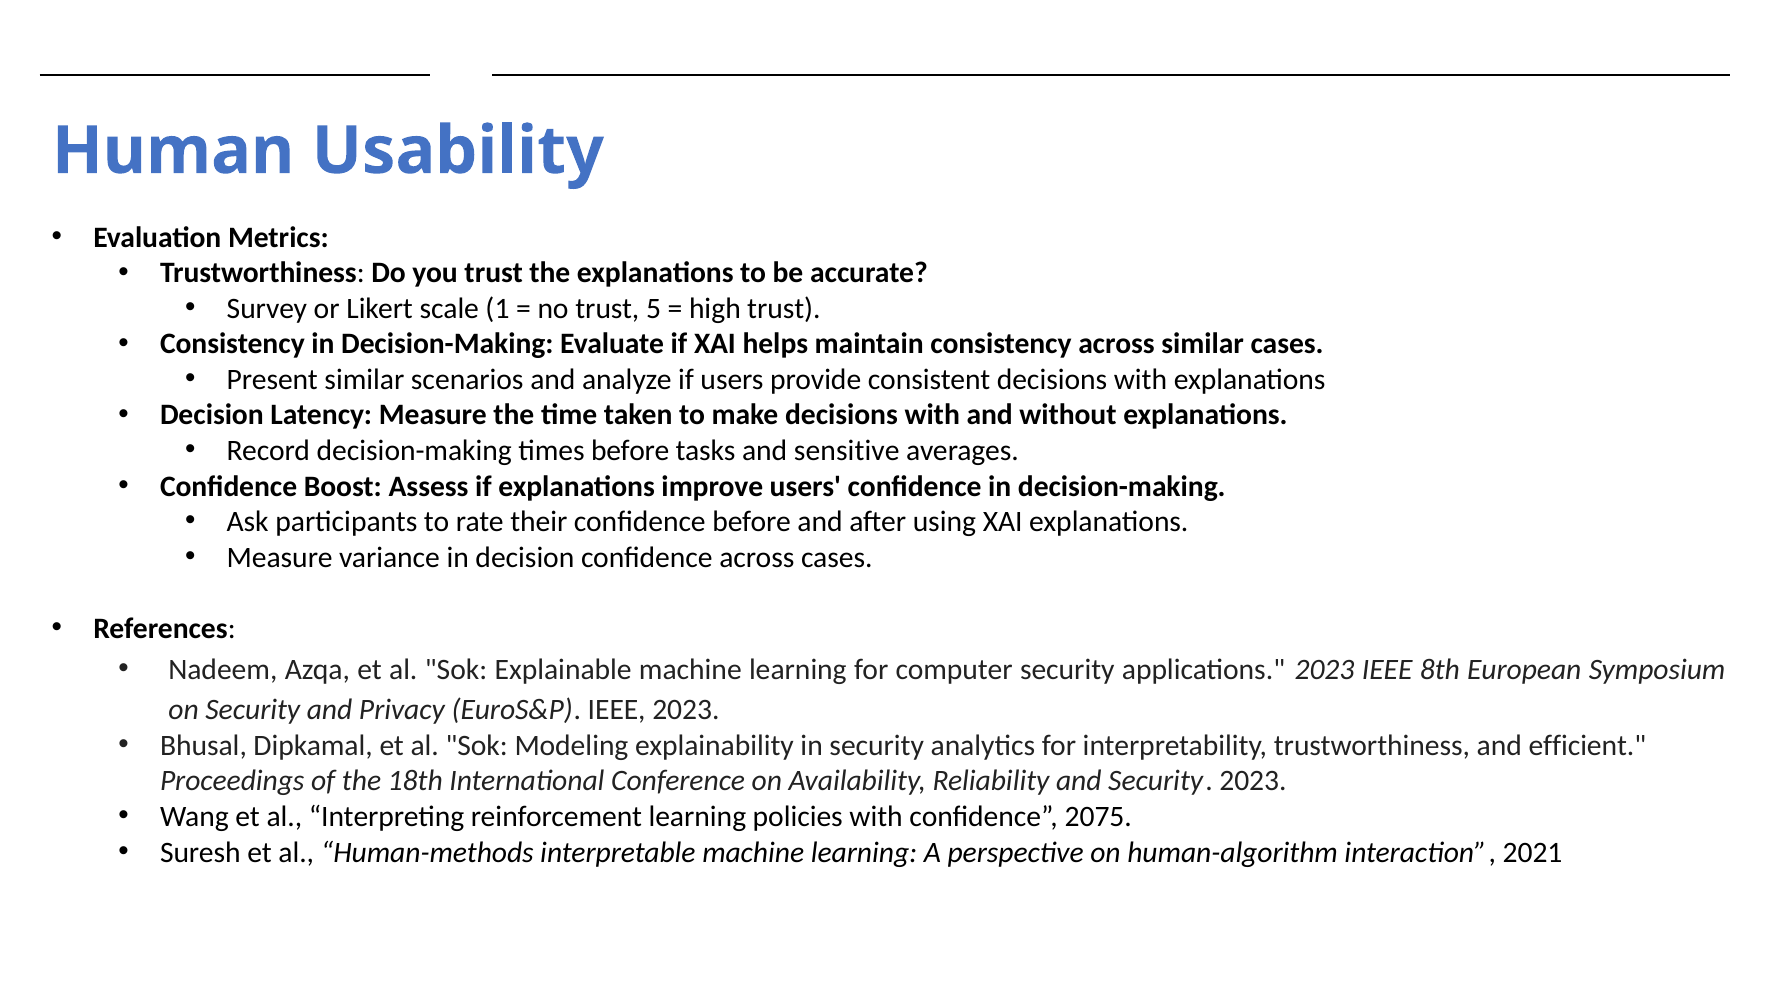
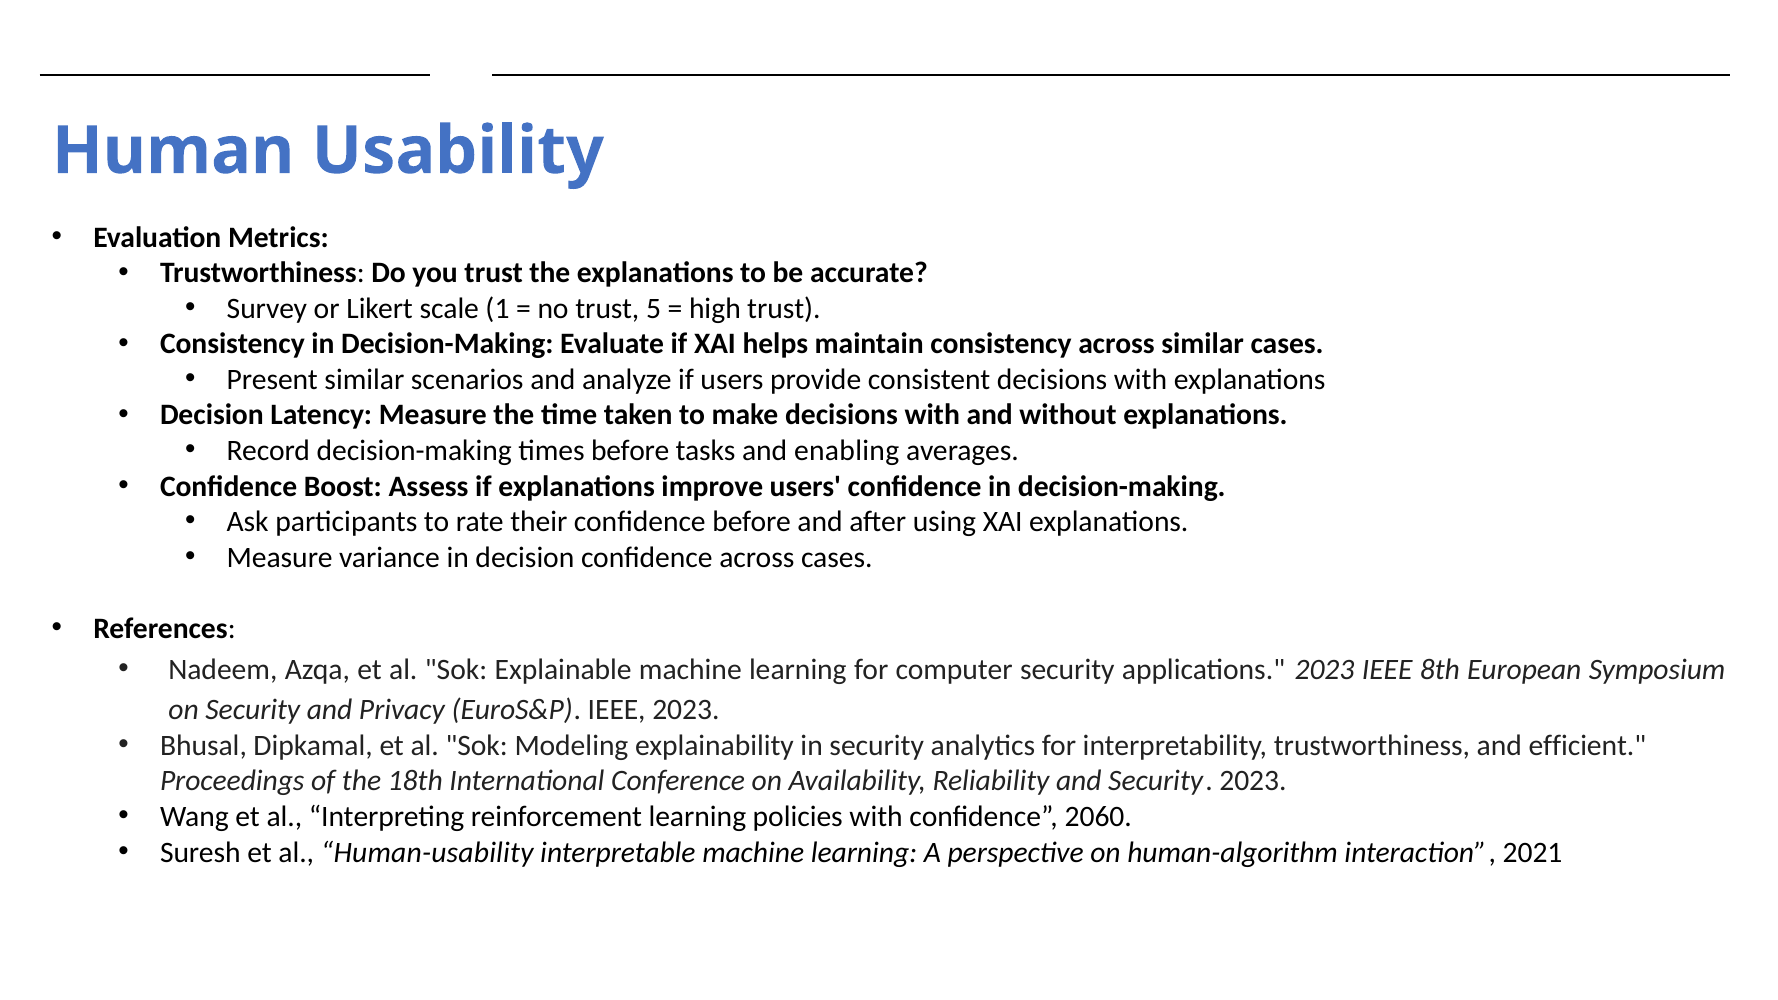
sensitive: sensitive -> enabling
2075: 2075 -> 2060
Human-methods: Human-methods -> Human-usability
